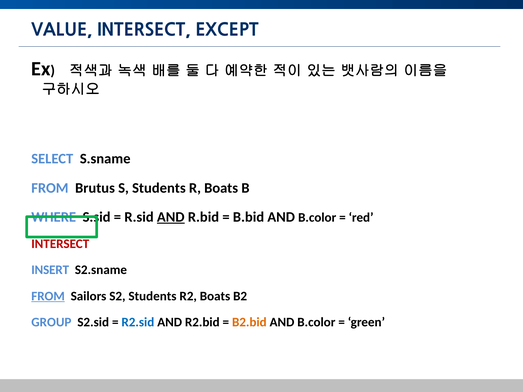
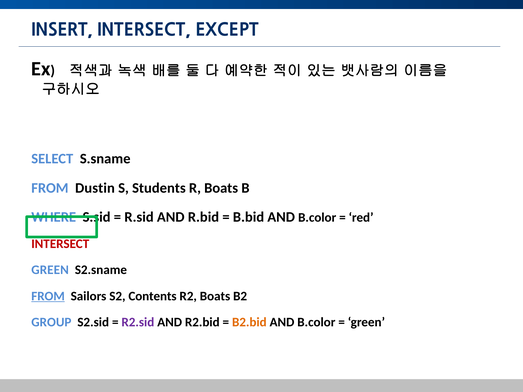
VALUE: VALUE -> INSERT
Brutus: Brutus -> Dustin
AND at (171, 217) underline: present -> none
INSERT at (50, 270): INSERT -> GREEN
S2 Students: Students -> Contents
R2.sid colour: blue -> purple
